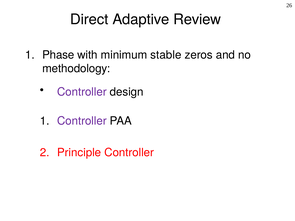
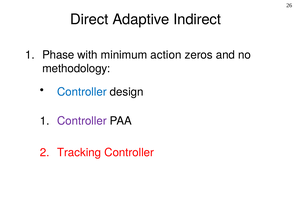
Review: Review -> Indirect
stable: stable -> action
Controller at (82, 92) colour: purple -> blue
Principle: Principle -> Tracking
